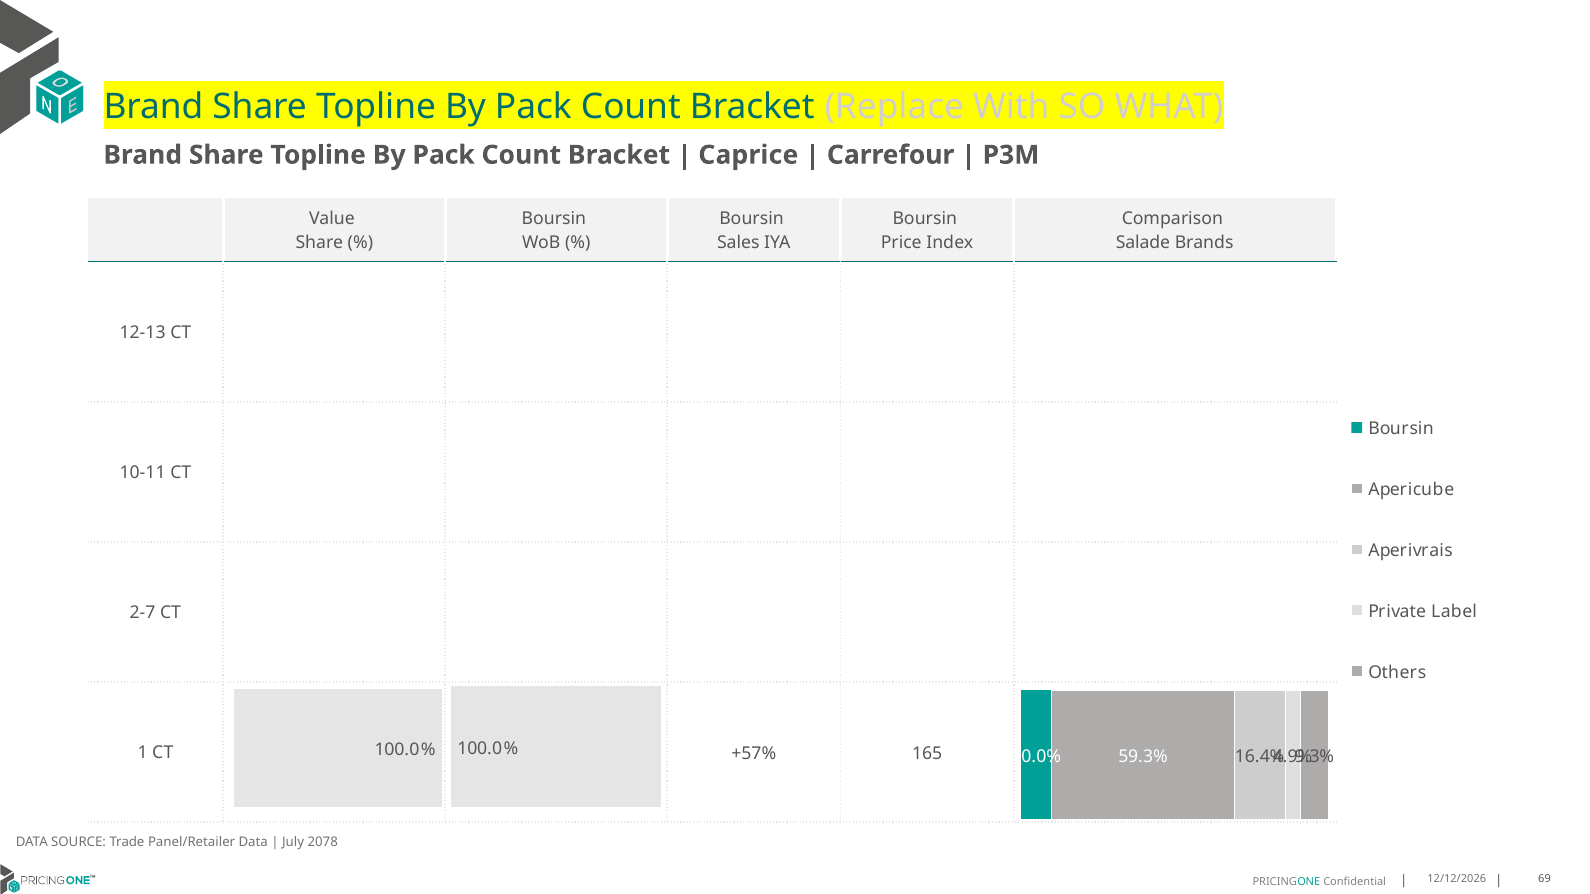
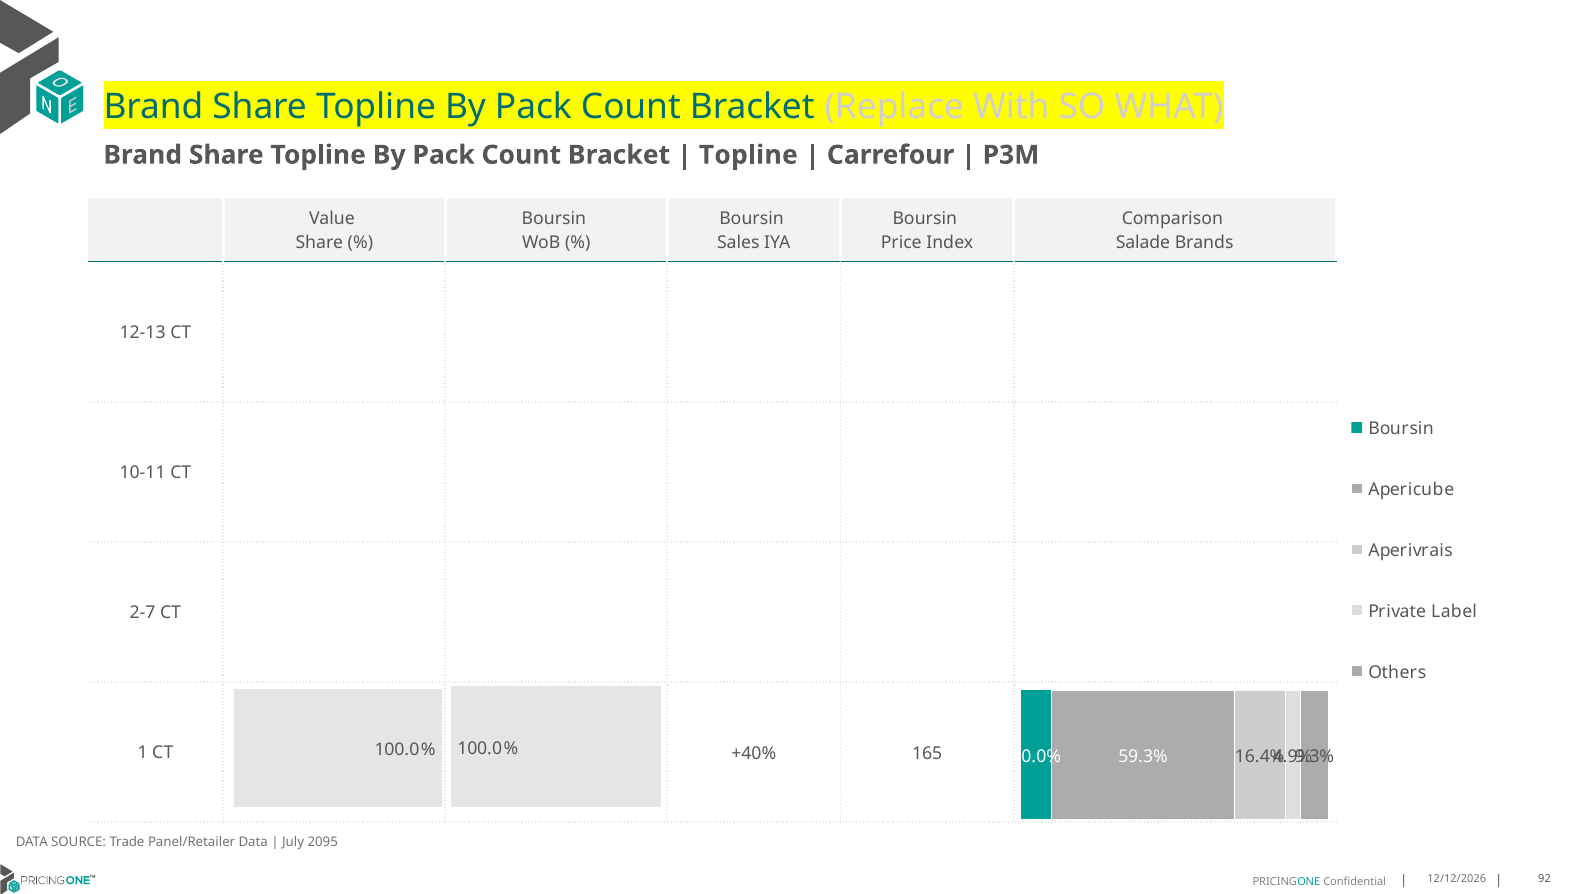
Caprice at (748, 155): Caprice -> Topline
+57%: +57% -> +40%
2078: 2078 -> 2095
69: 69 -> 92
